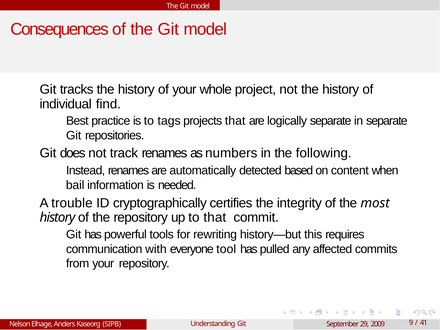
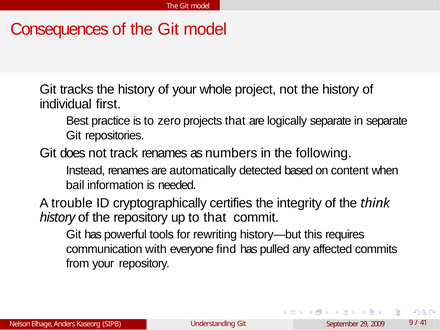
find: find -> first
tags: tags -> zero
most: most -> think
tool: tool -> find
